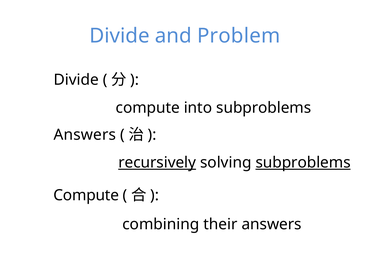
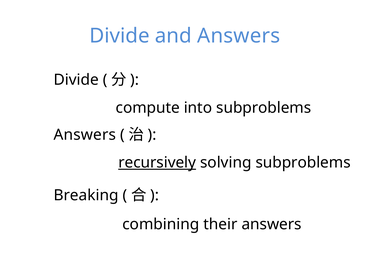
and Problem: Problem -> Answers
subproblems at (303, 162) underline: present -> none
Compute at (86, 195): Compute -> Breaking
